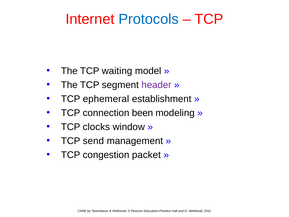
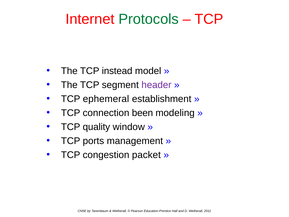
Protocols colour: blue -> green
waiting: waiting -> instead
clocks: clocks -> quality
send: send -> ports
